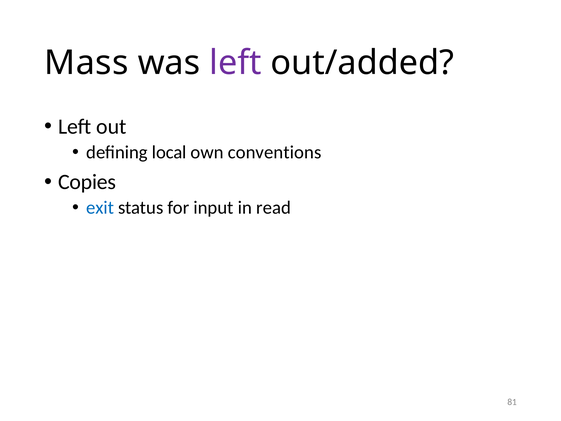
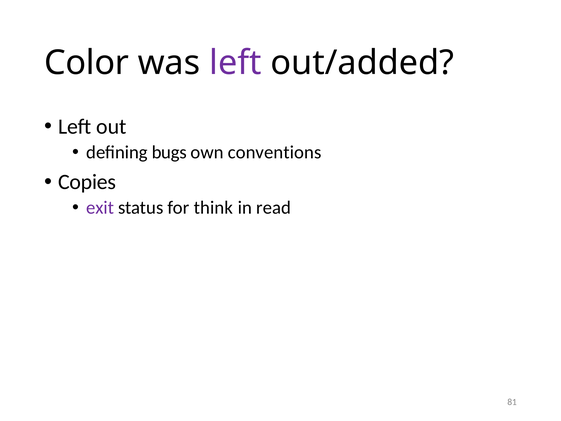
Mass: Mass -> Color
local: local -> bugs
exit colour: blue -> purple
input: input -> think
